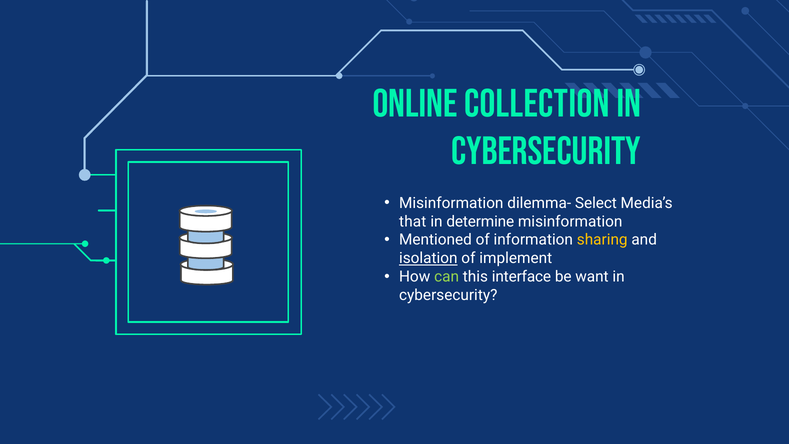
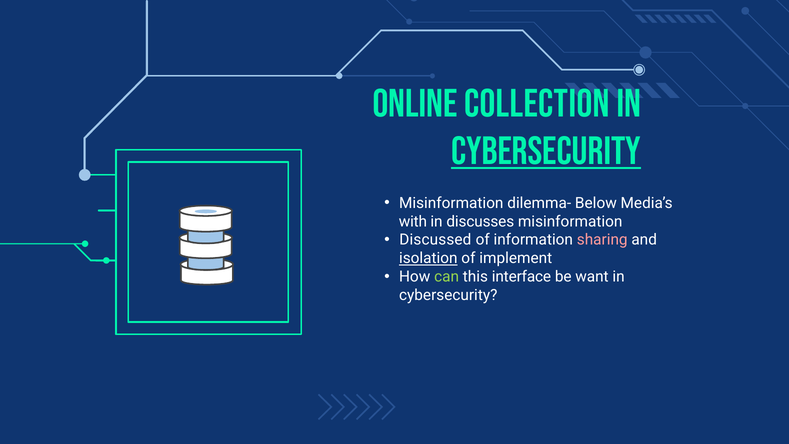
Cybersecurity at (546, 151) underline: none -> present
Select: Select -> Below
that: that -> with
determine: determine -> discusses
Mentioned: Mentioned -> Discussed
sharing colour: yellow -> pink
